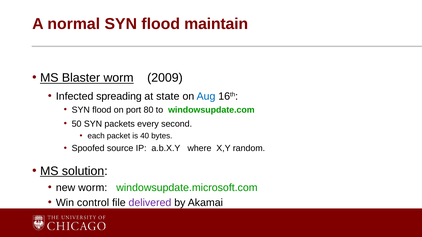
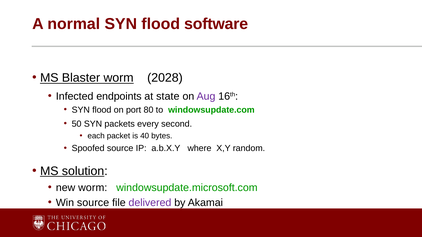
maintain: maintain -> software
2009: 2009 -> 2028
spreading: spreading -> endpoints
Aug colour: blue -> purple
Win control: control -> source
